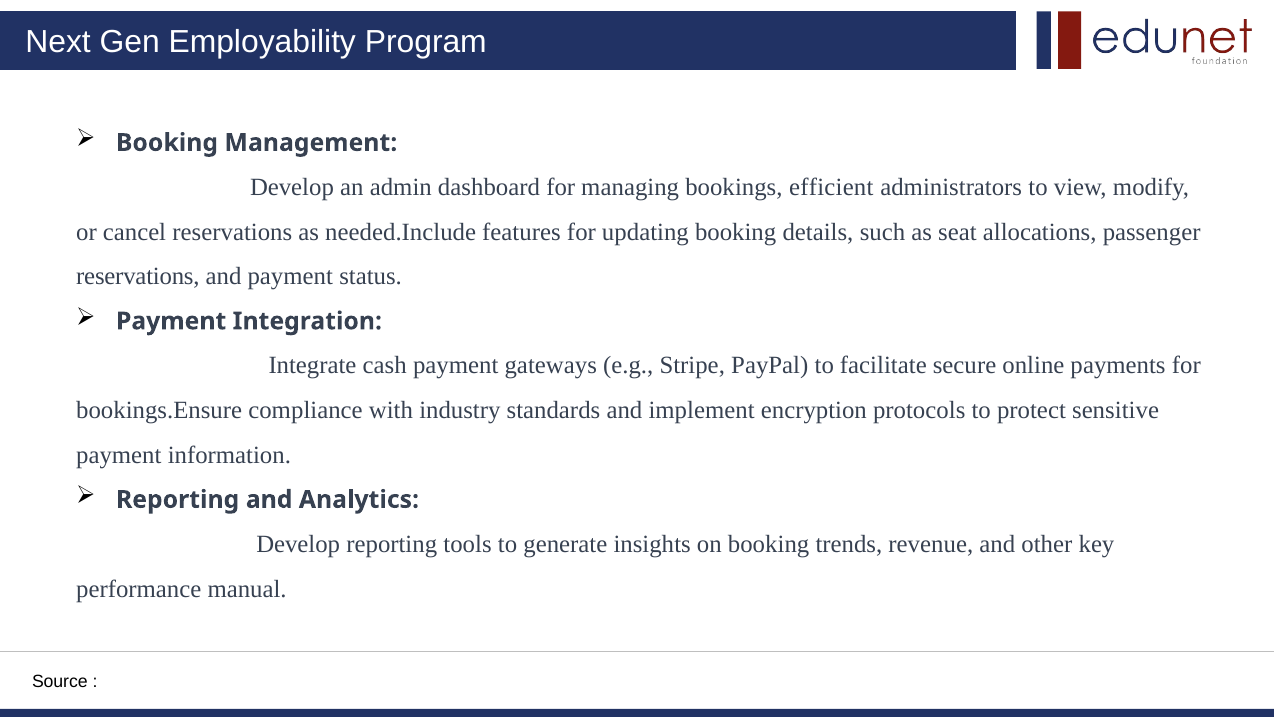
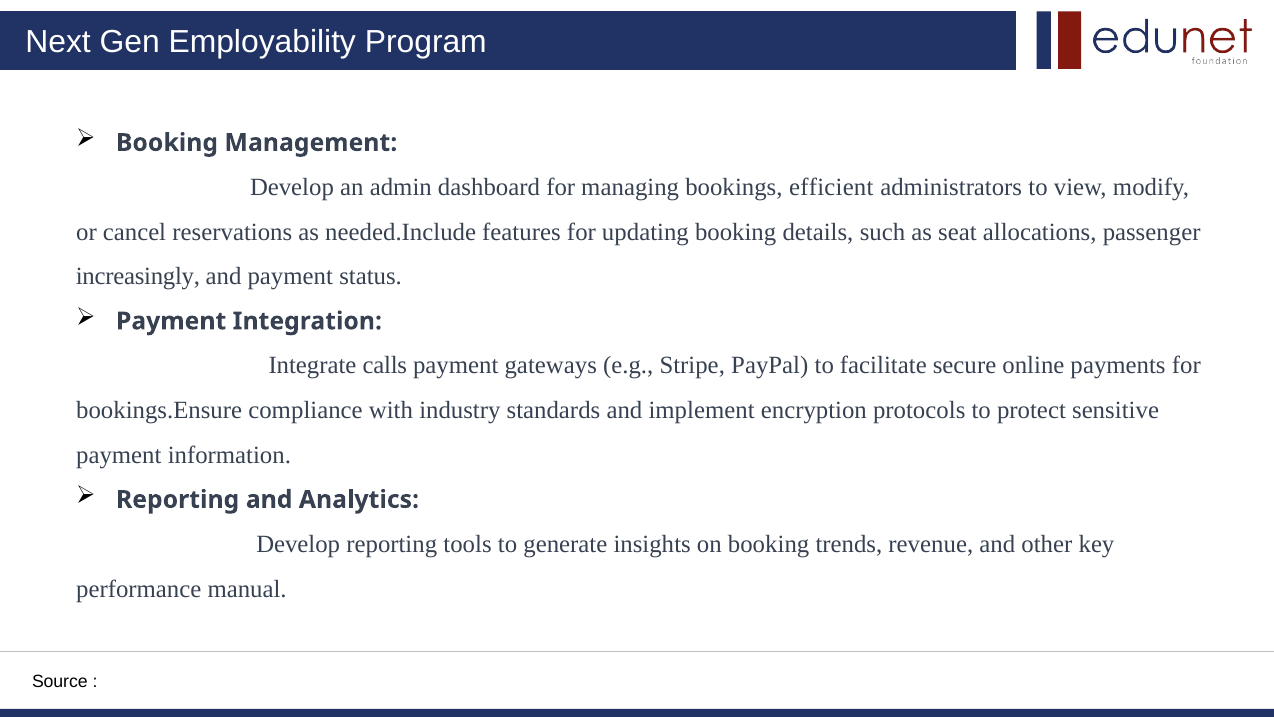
reservations at (138, 276): reservations -> increasingly
cash: cash -> calls
